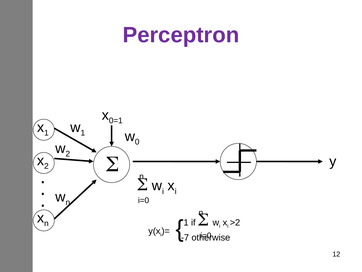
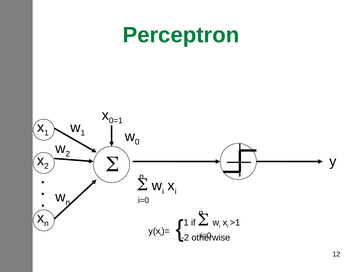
Perceptron colour: purple -> green
>2: >2 -> >1
-7: -7 -> -2
